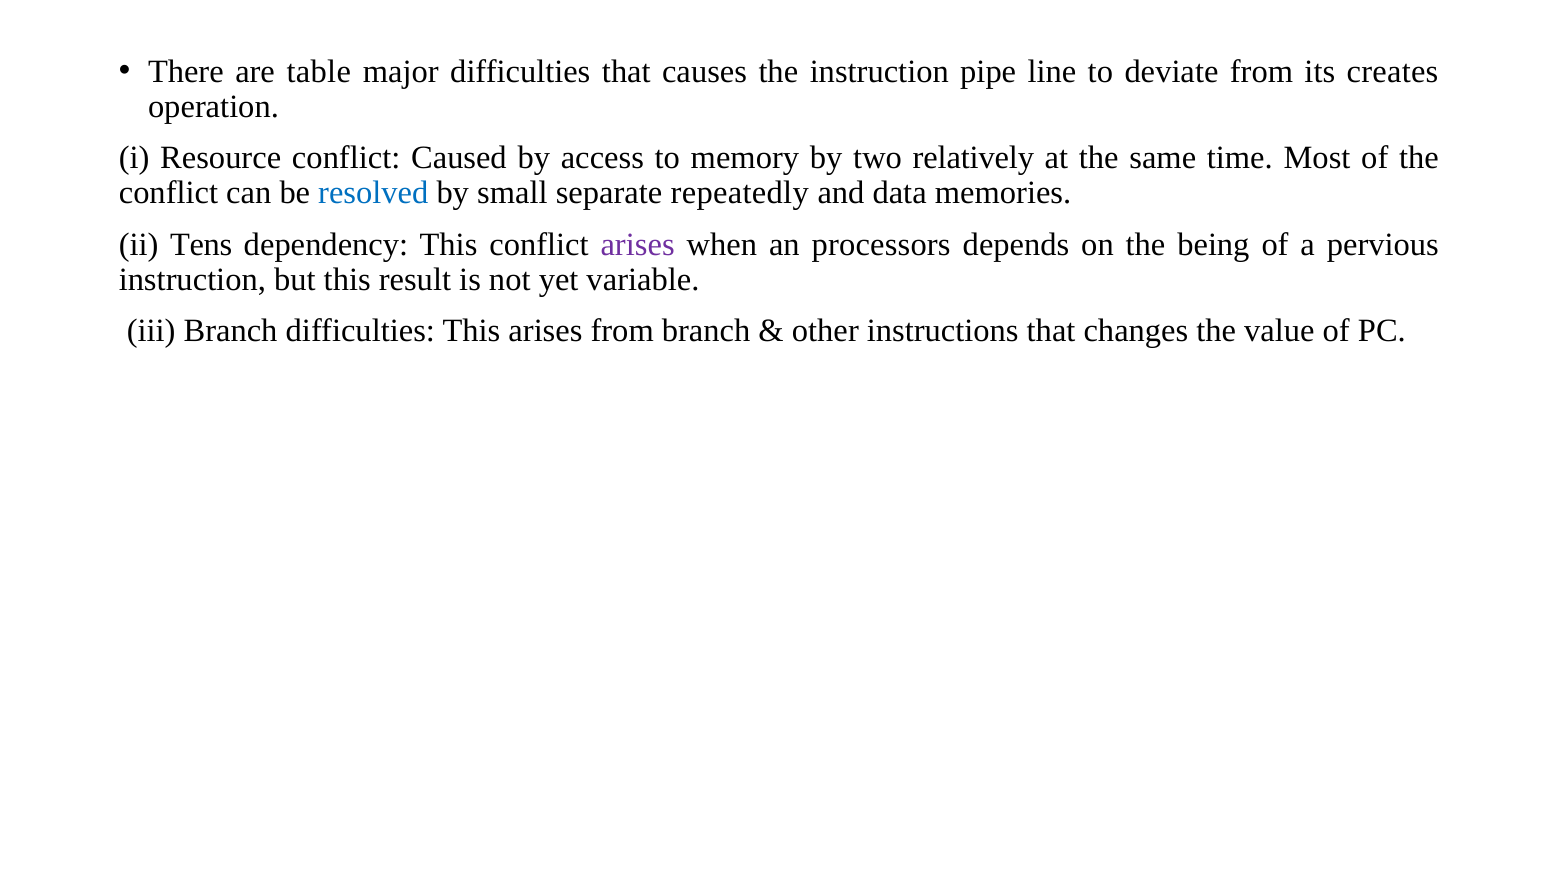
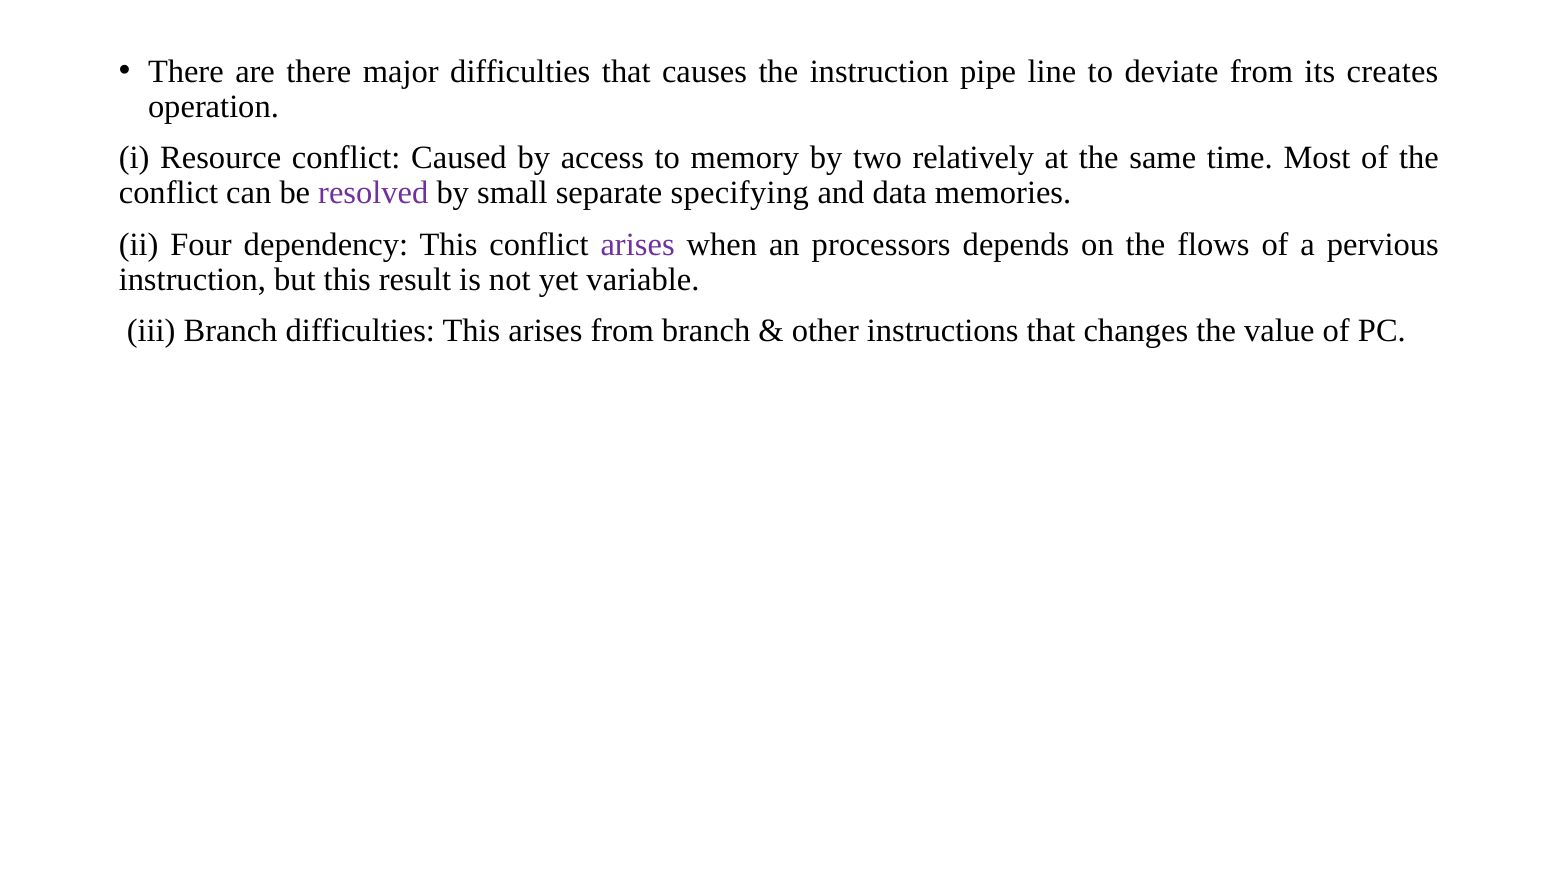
are table: table -> there
resolved colour: blue -> purple
repeatedly: repeatedly -> specifying
Tens: Tens -> Four
being: being -> flows
